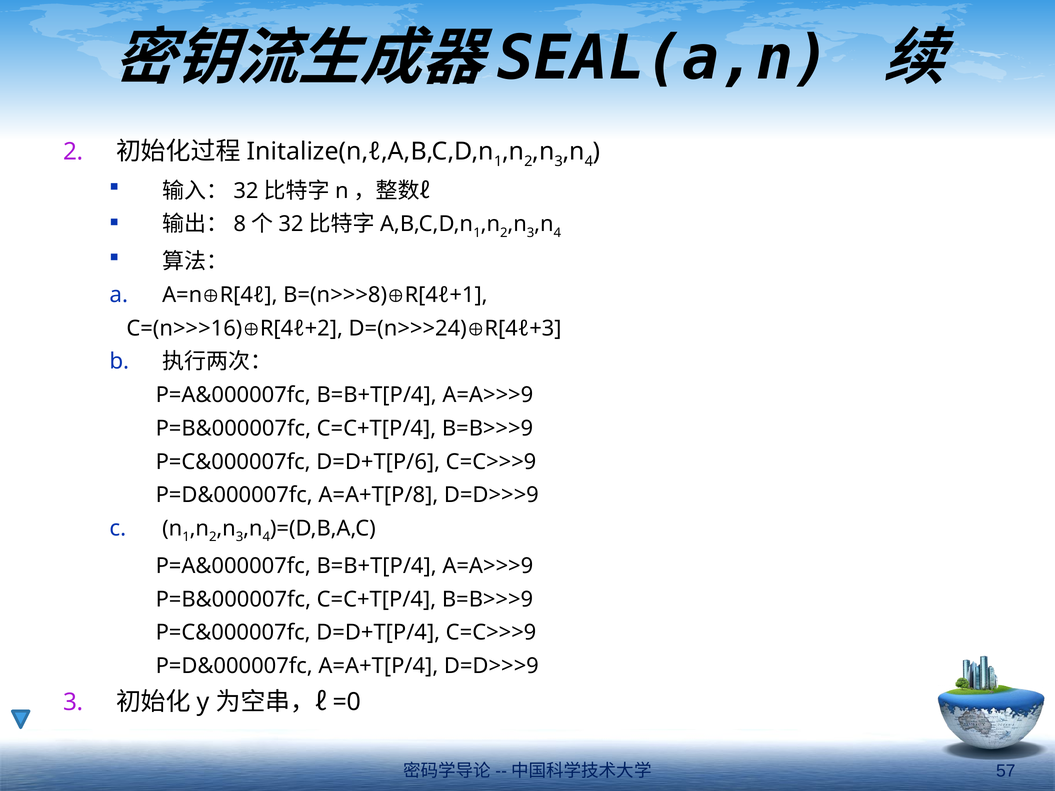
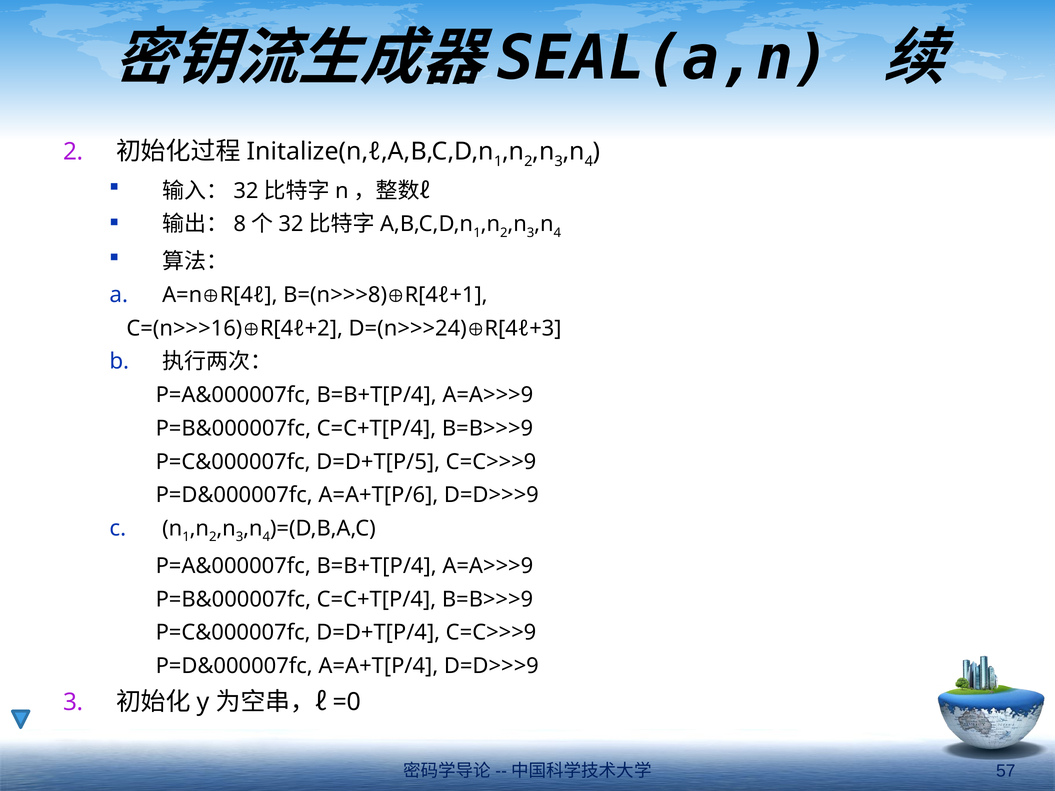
D=D+T[P/6: D=D+T[P/6 -> D=D+T[P/5
A=A+T[P/8: A=A+T[P/8 -> A=A+T[P/6
